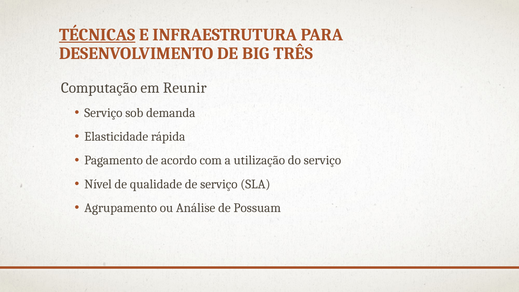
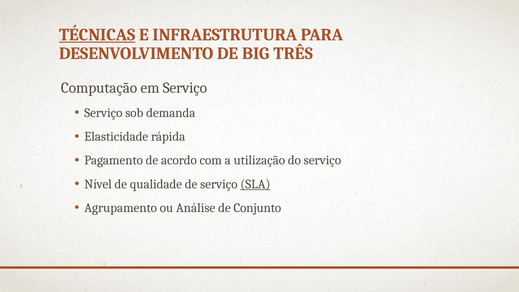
em Reunir: Reunir -> Serviço
SLA underline: none -> present
Possuam: Possuam -> Conjunto
